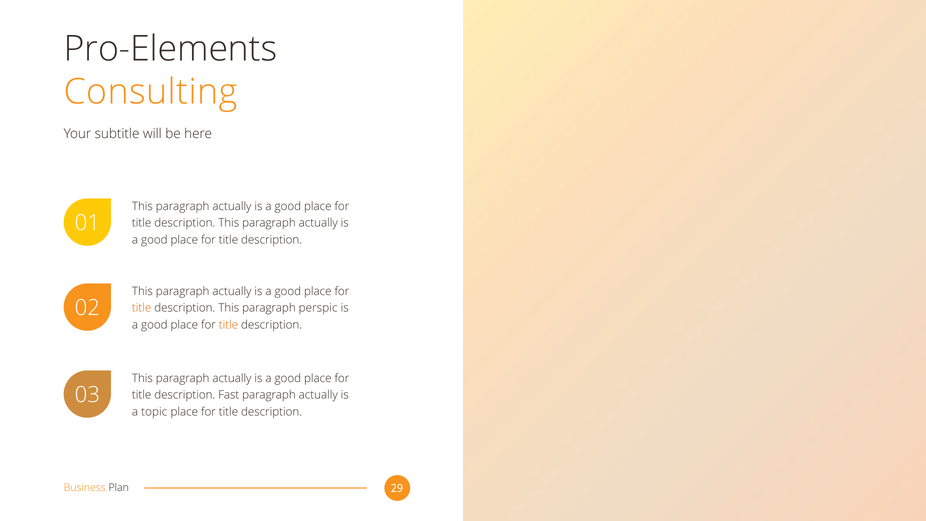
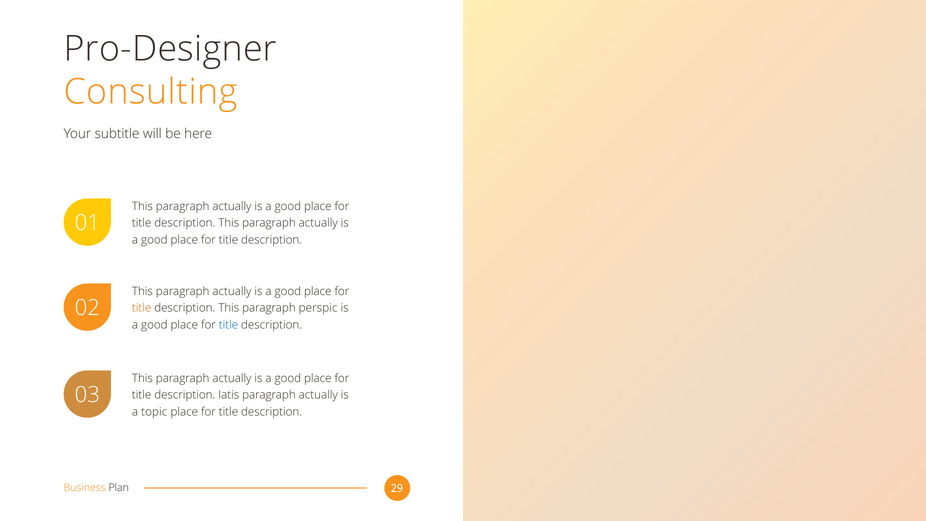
Pro-Elements: Pro-Elements -> Pro-Designer
title at (228, 325) colour: orange -> blue
Fast: Fast -> Iatis
